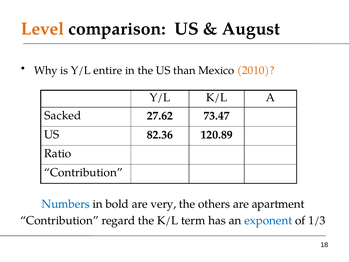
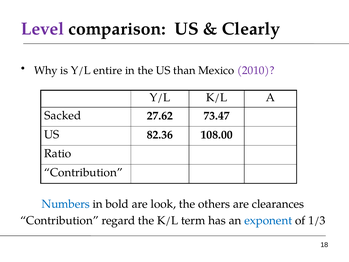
Level colour: orange -> purple
August: August -> Clearly
2010 colour: orange -> purple
120.89: 120.89 -> 108.00
very: very -> look
apartment: apartment -> clearances
